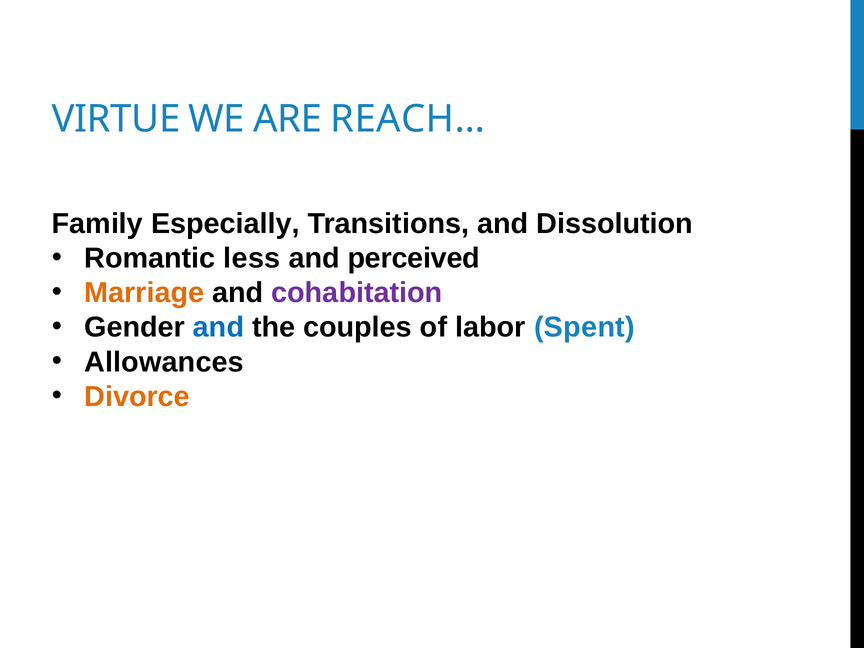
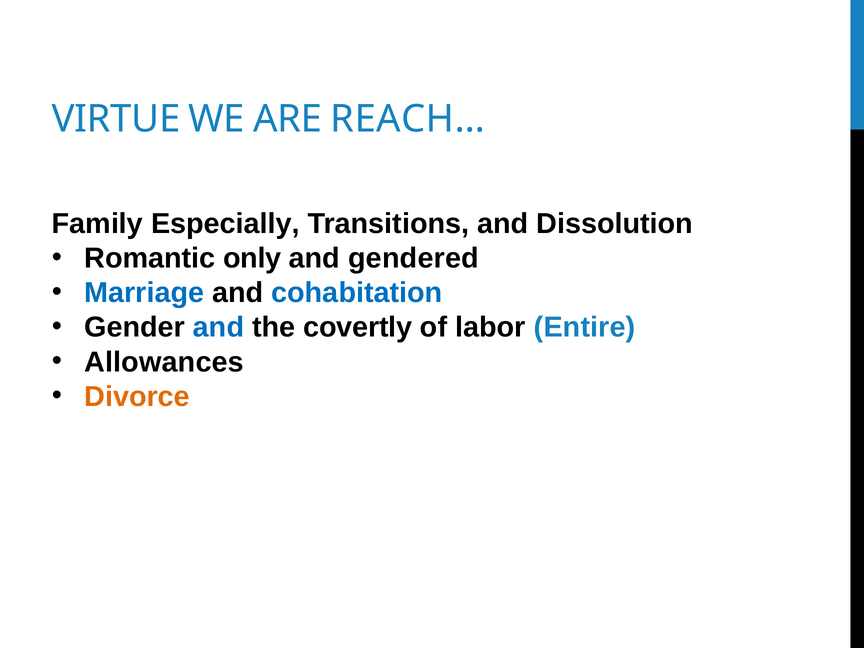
less: less -> only
perceived: perceived -> gendered
Marriage colour: orange -> blue
cohabitation colour: purple -> blue
couples: couples -> covertly
Spent: Spent -> Entire
